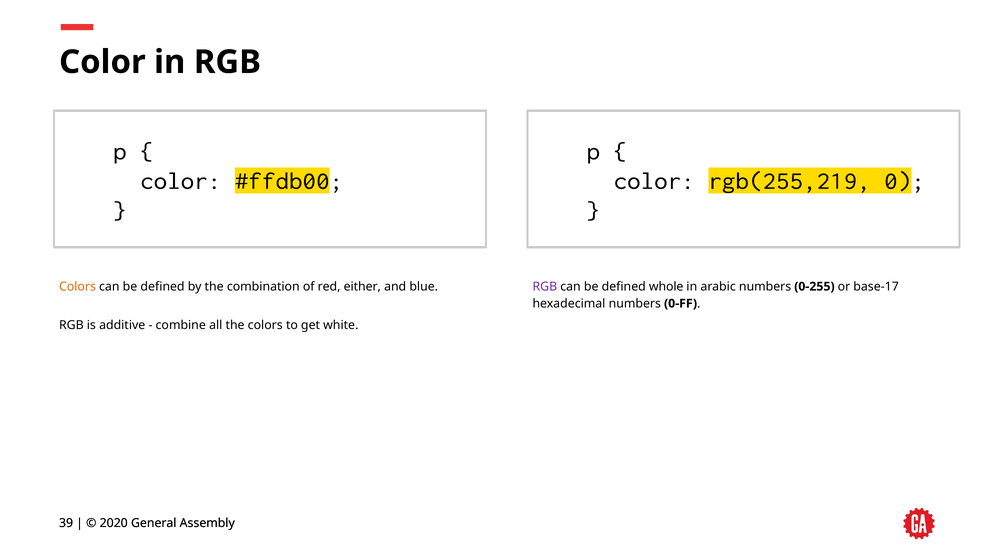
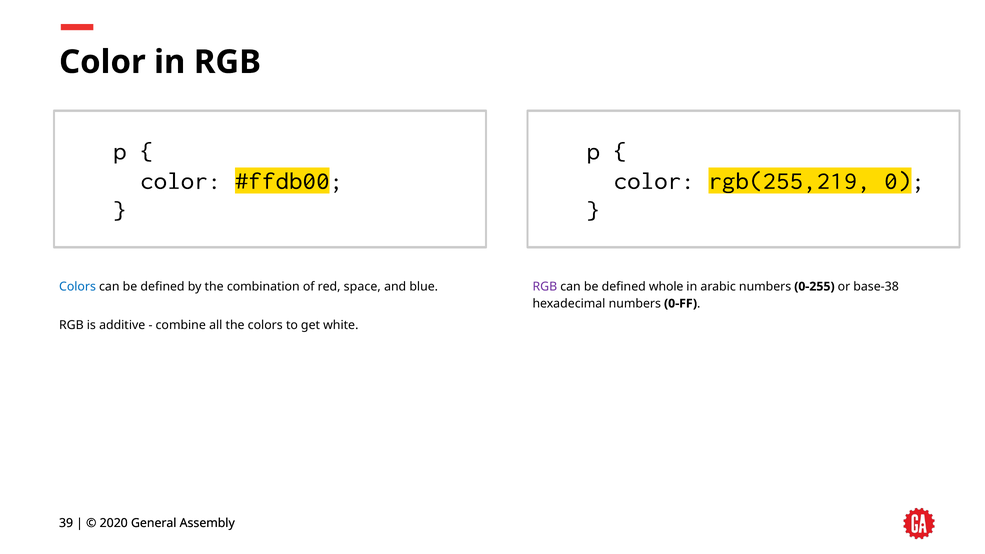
Colors at (78, 287) colour: orange -> blue
either: either -> space
base-17: base-17 -> base-38
